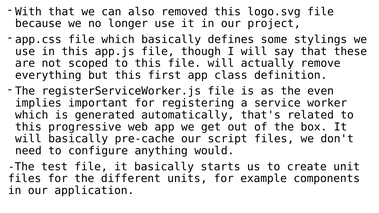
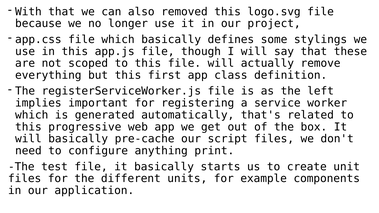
even: even -> left
would: would -> print
